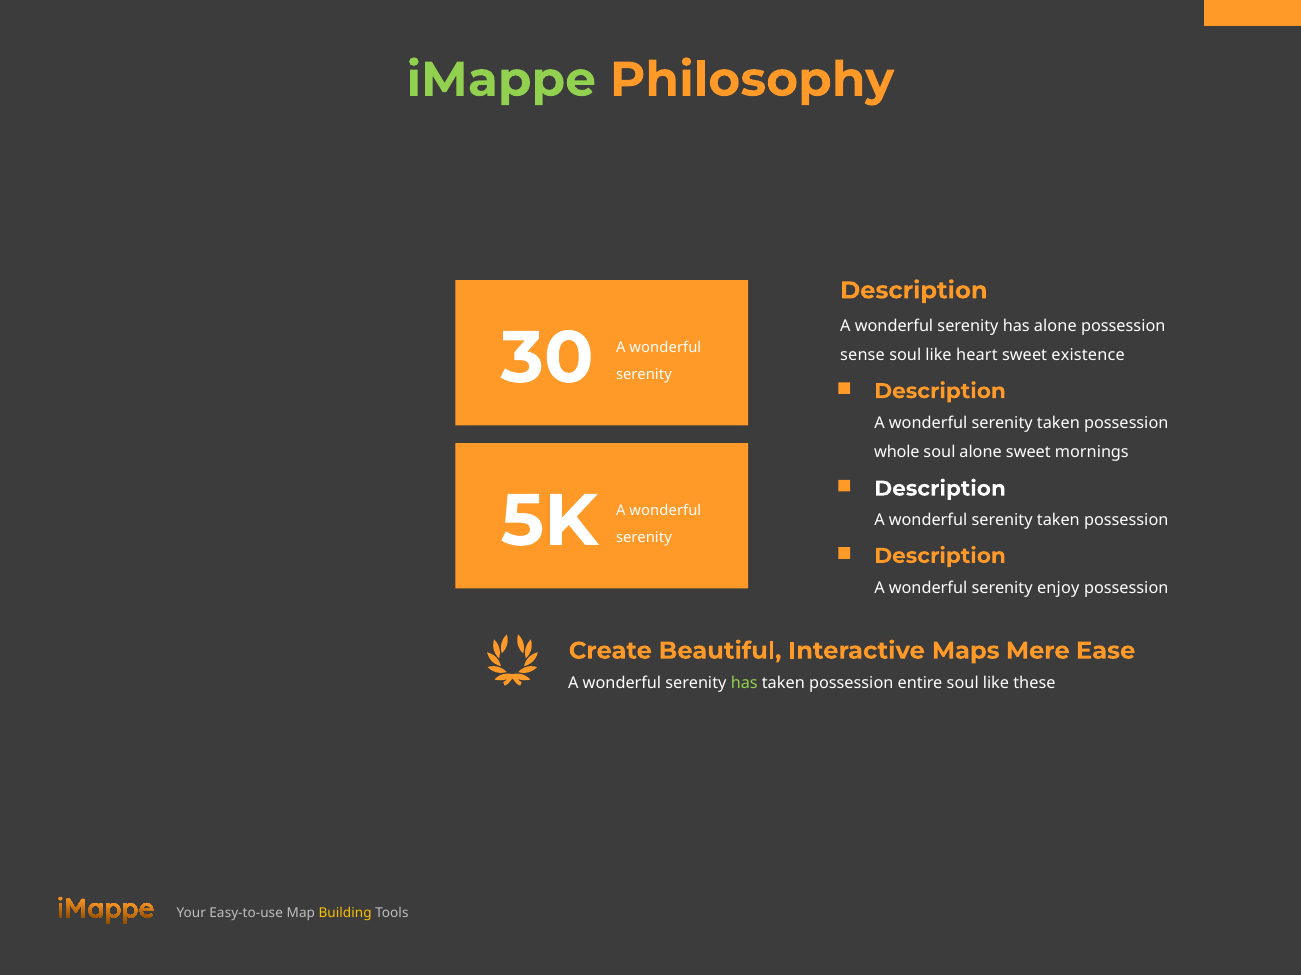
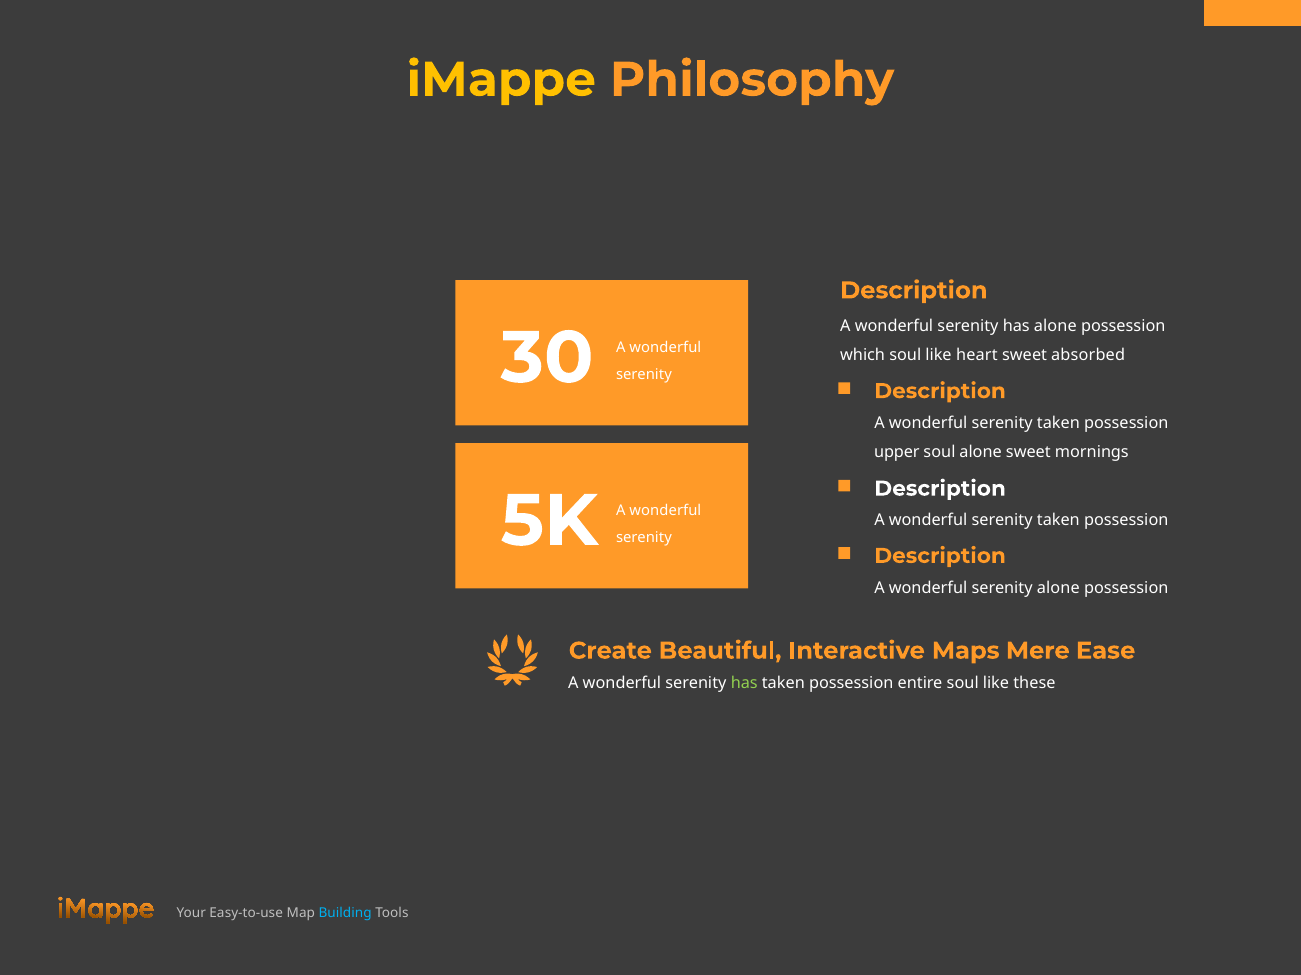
iMappe colour: light green -> yellow
sense: sense -> which
existence: existence -> absorbed
whole: whole -> upper
serenity enjoy: enjoy -> alone
Building colour: yellow -> light blue
